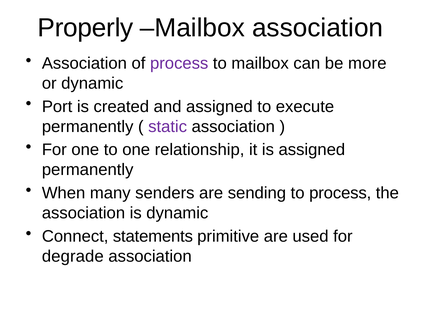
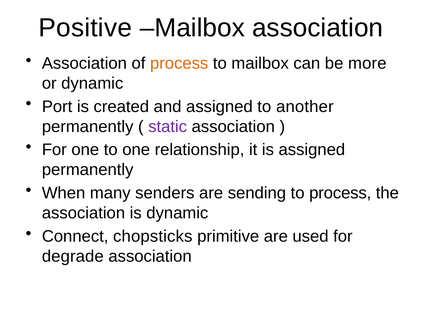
Properly: Properly -> Positive
process at (179, 63) colour: purple -> orange
execute: execute -> another
statements: statements -> chopsticks
